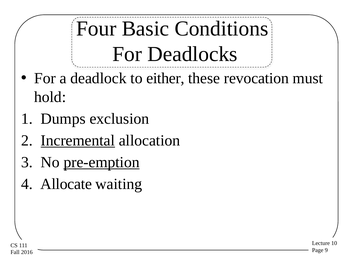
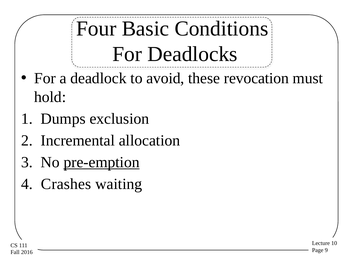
either: either -> avoid
Incremental underline: present -> none
Allocate: Allocate -> Crashes
